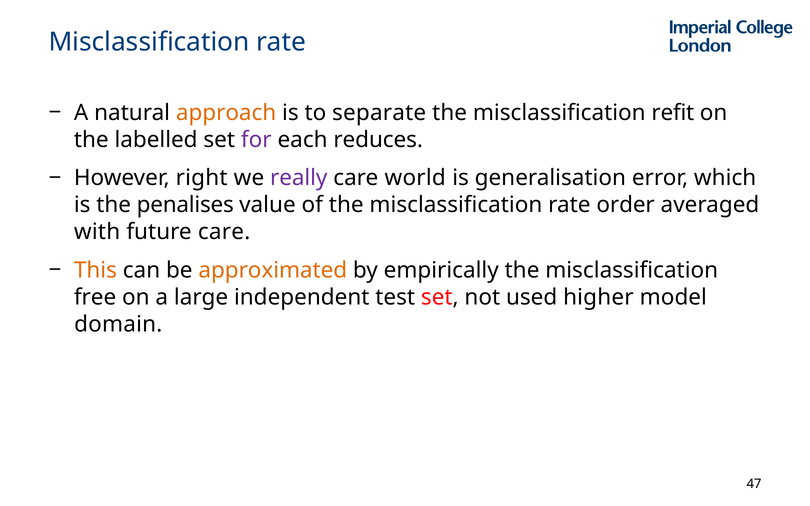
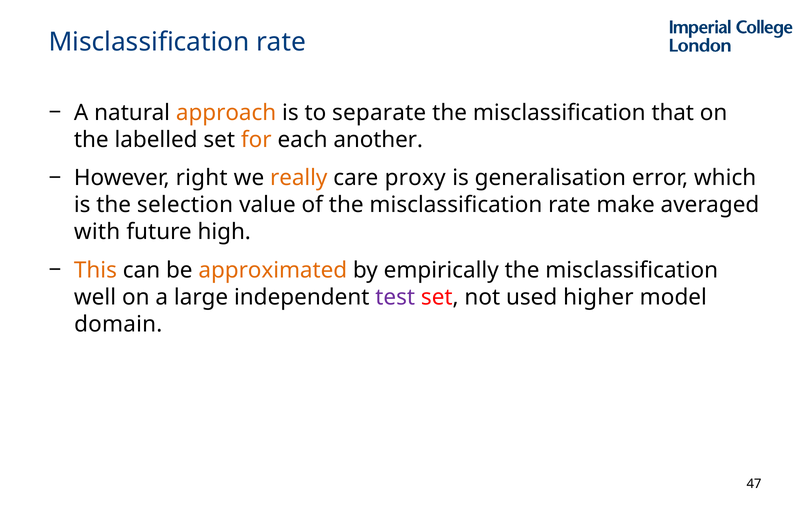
refit: refit -> that
for colour: purple -> orange
reduces: reduces -> another
really colour: purple -> orange
world: world -> proxy
penalises: penalises -> selection
order: order -> make
future care: care -> high
free: free -> well
test colour: black -> purple
